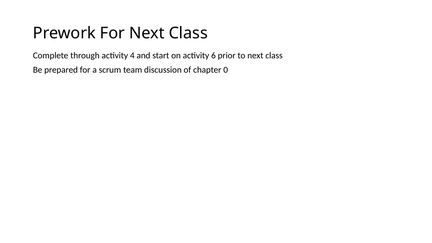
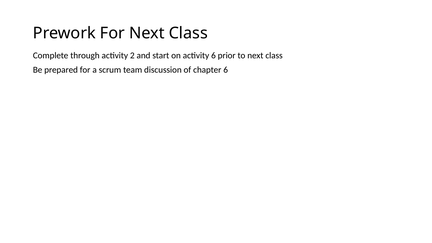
4: 4 -> 2
chapter 0: 0 -> 6
